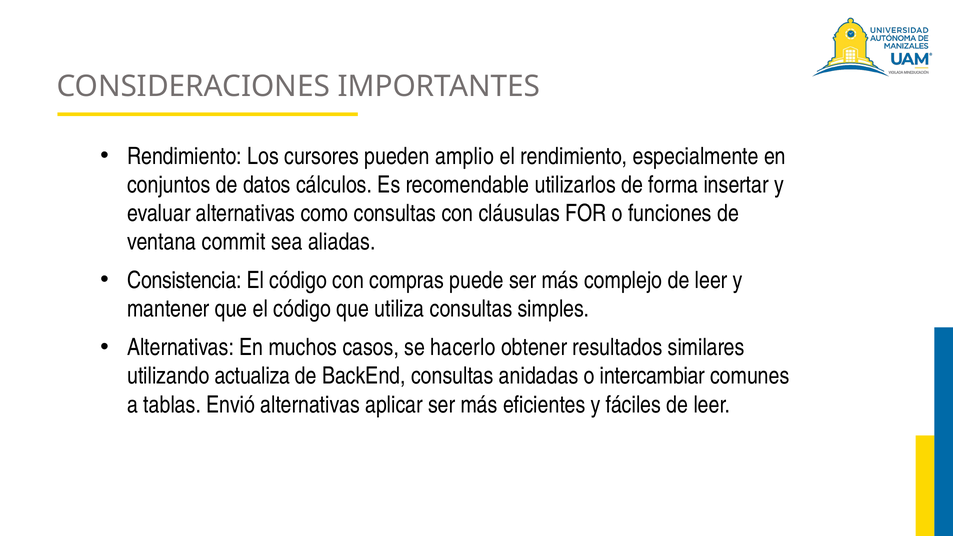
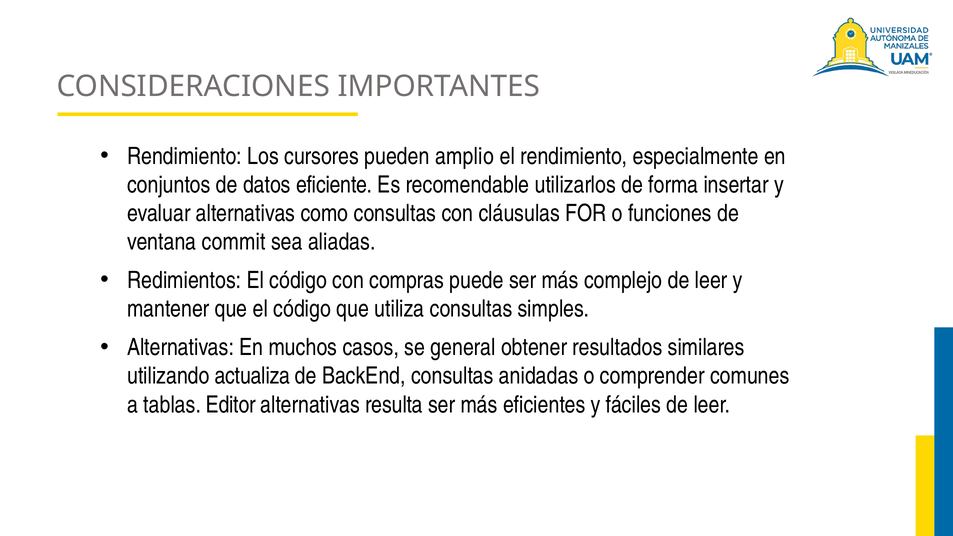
cálculos: cálculos -> eficiente
Consistencia: Consistencia -> Redimientos
hacerlo: hacerlo -> general
intercambiar: intercambiar -> comprender
Envió: Envió -> Editor
aplicar: aplicar -> resulta
